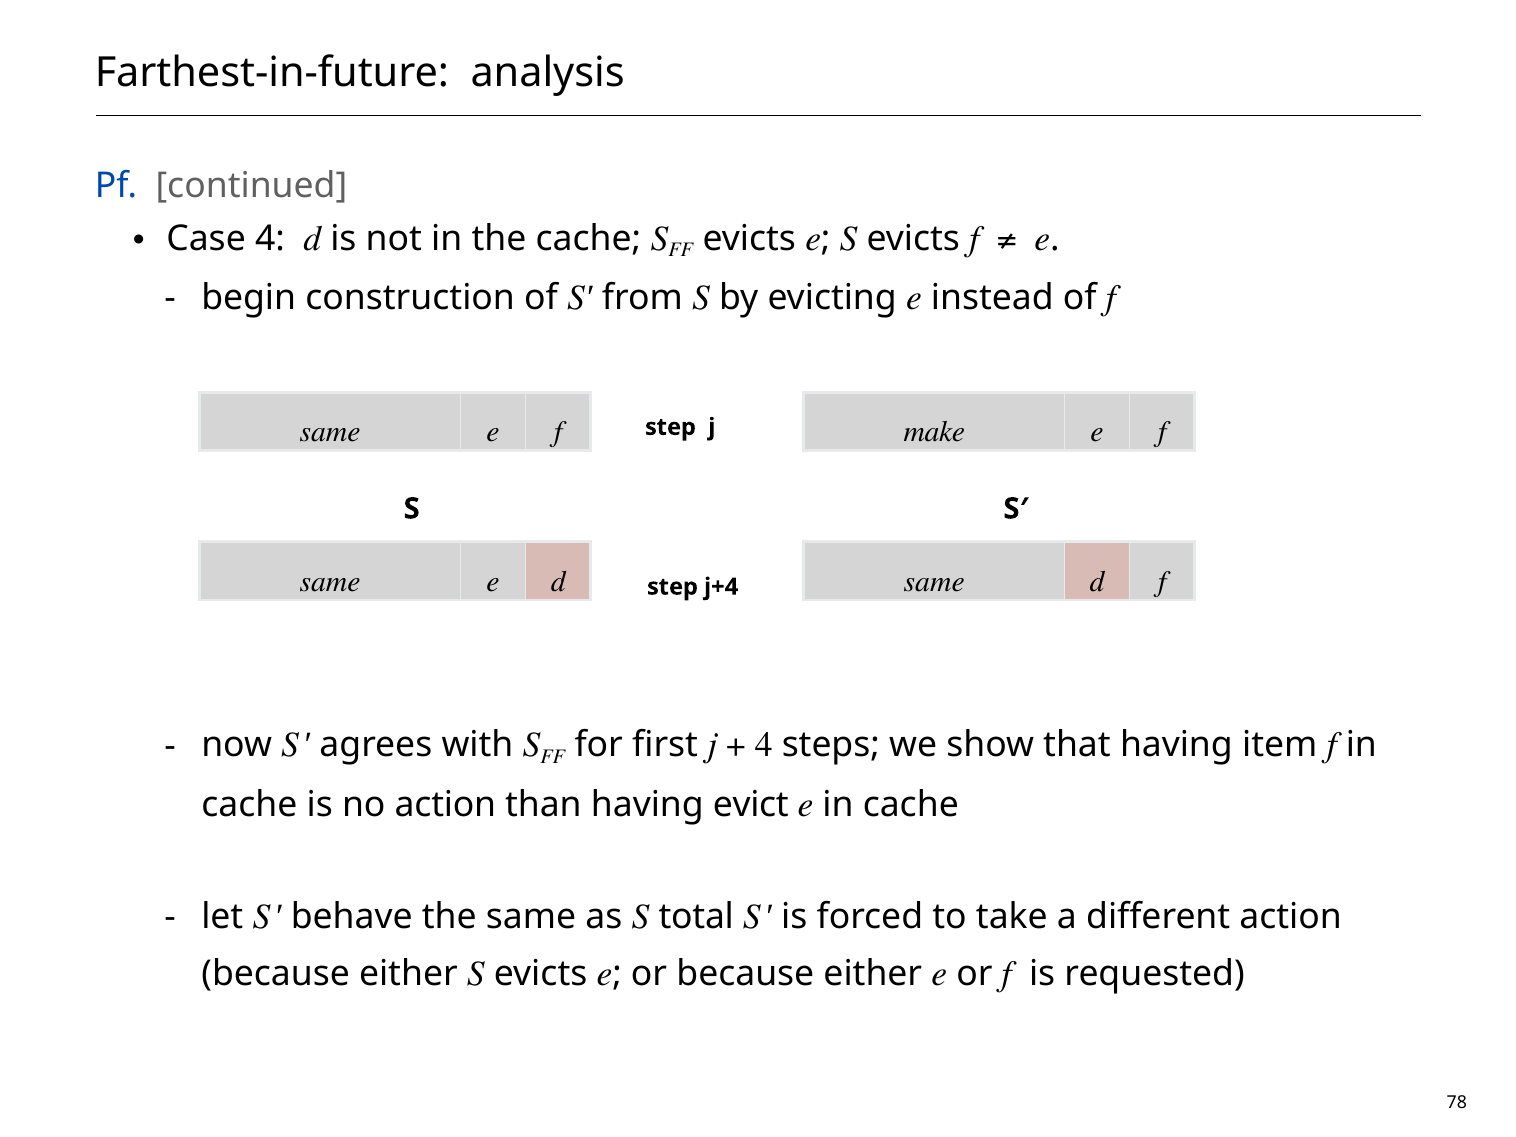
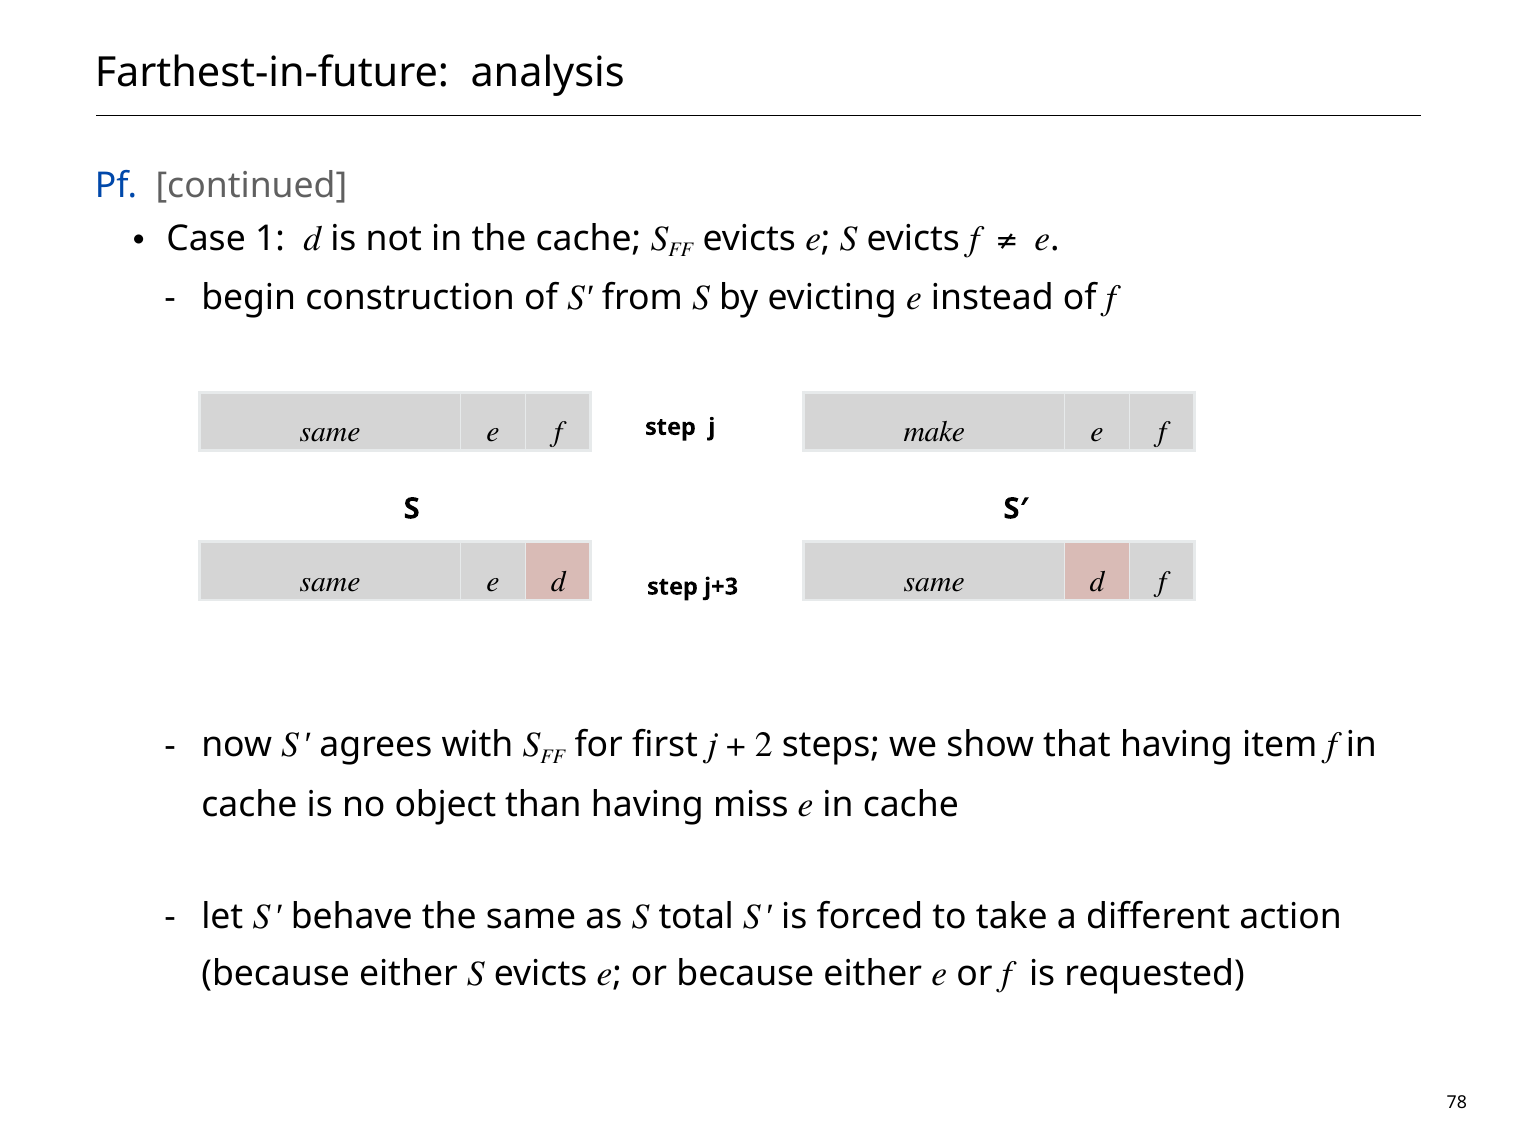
Case 4: 4 -> 1
j+4: j+4 -> j+3
4 at (764, 745): 4 -> 2
no action: action -> object
evict: evict -> miss
